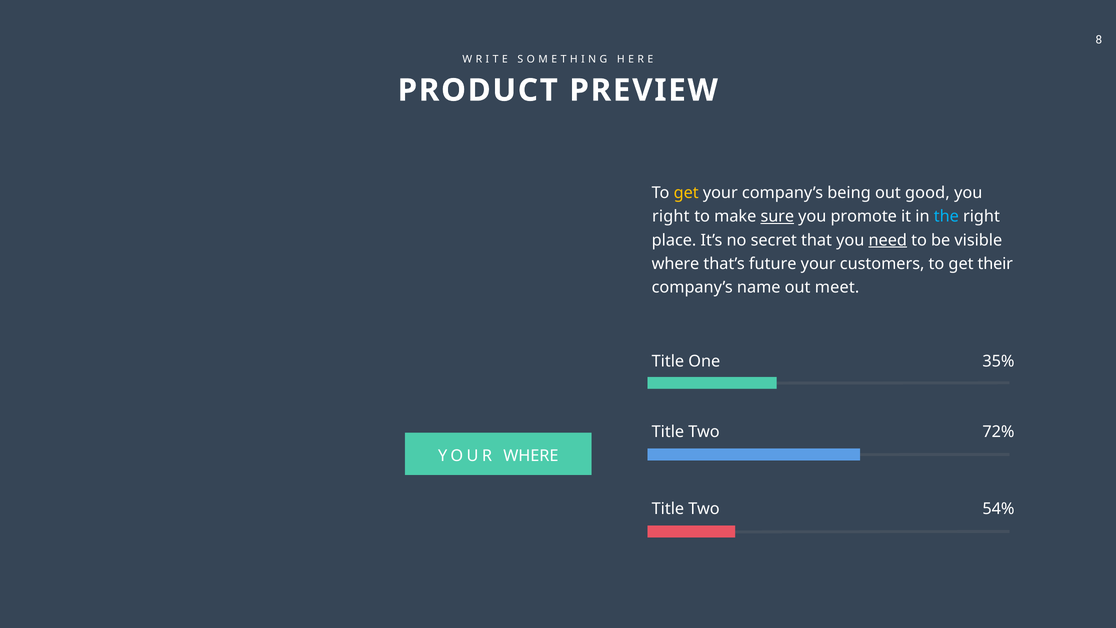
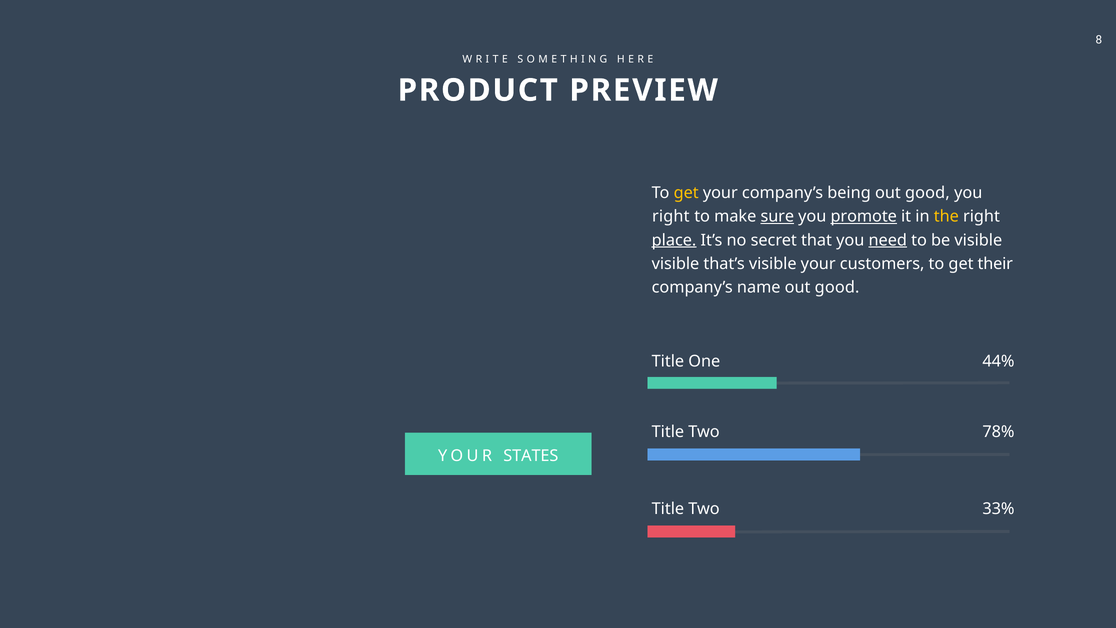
promote underline: none -> present
the colour: light blue -> yellow
place underline: none -> present
where at (676, 264): where -> visible
that’s future: future -> visible
name out meet: meet -> good
35%: 35% -> 44%
72%: 72% -> 78%
YOUR WHERE: WHERE -> STATES
54%: 54% -> 33%
